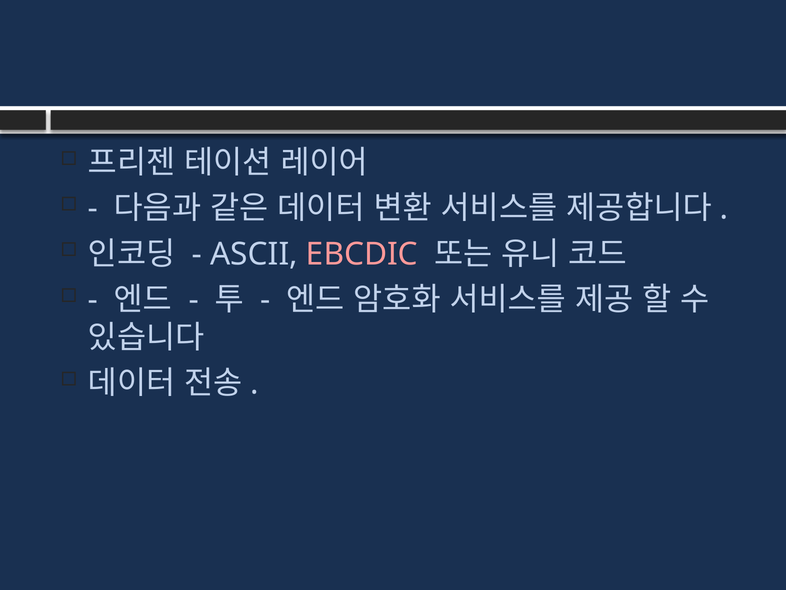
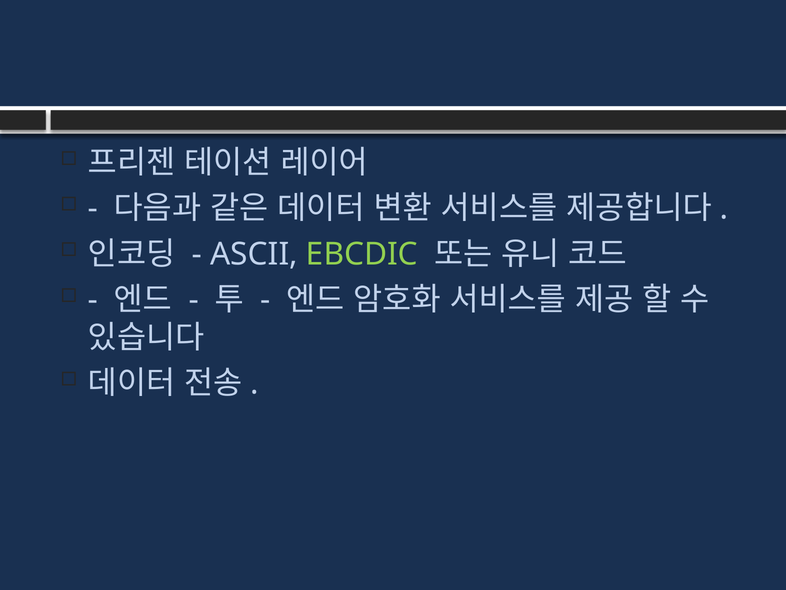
EBCDIC colour: pink -> light green
